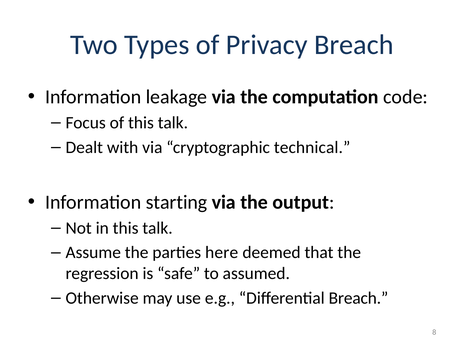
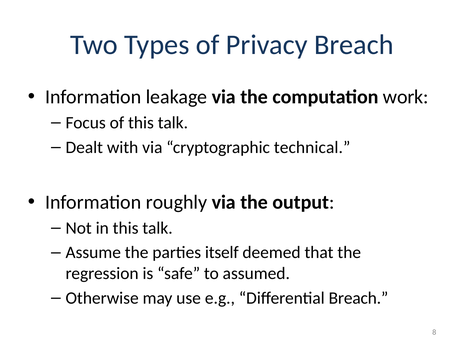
code: code -> work
starting: starting -> roughly
here: here -> itself
